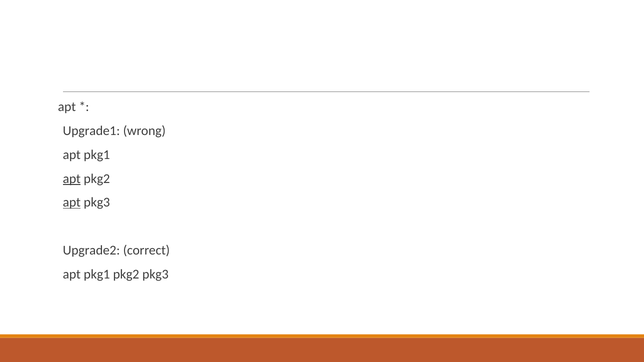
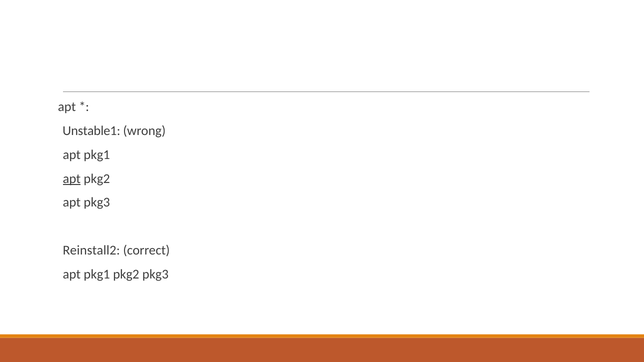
Upgrade1: Upgrade1 -> Unstable1
apt at (72, 203) underline: present -> none
Upgrade2: Upgrade2 -> Reinstall2
